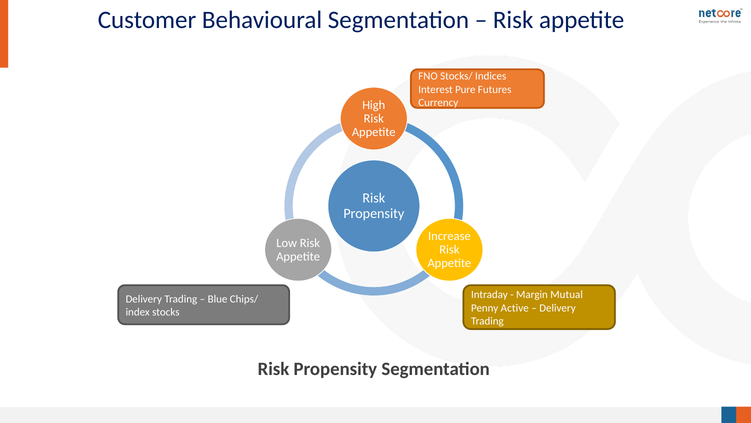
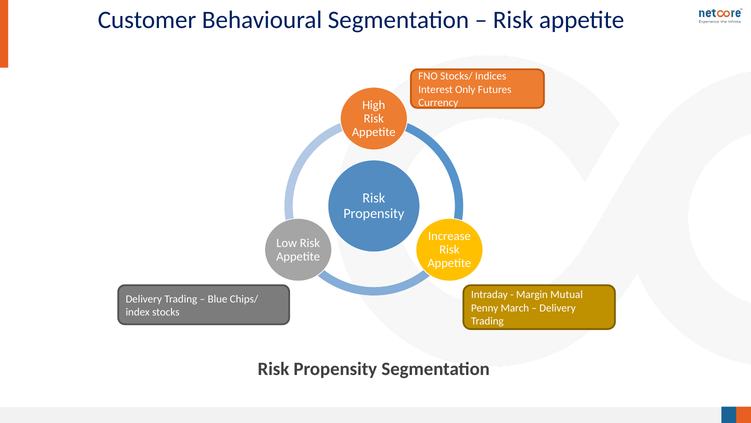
Pure: Pure -> Only
Active: Active -> March
